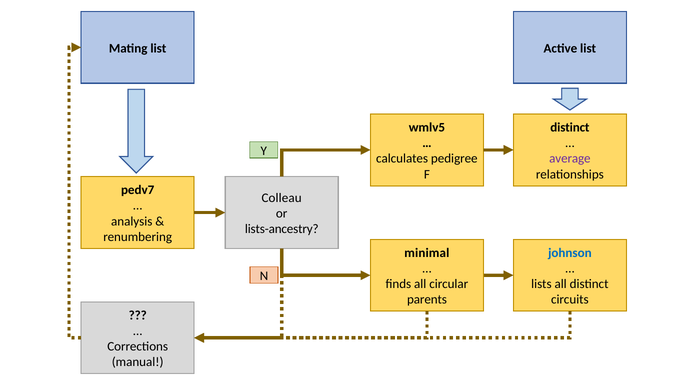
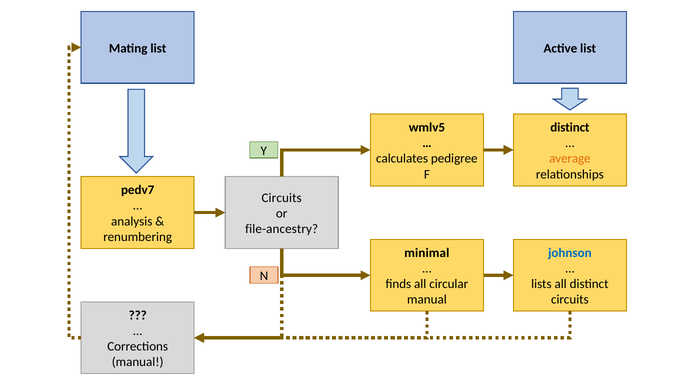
average colour: purple -> orange
Colleau at (282, 198): Colleau -> Circuits
lists-ancestry: lists-ancestry -> file-ancestry
parents at (427, 300): parents -> manual
